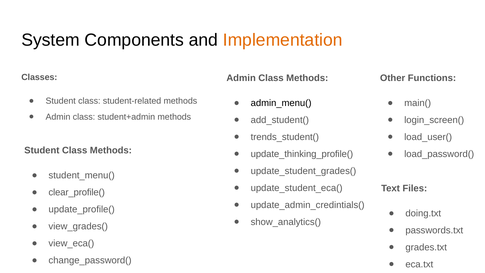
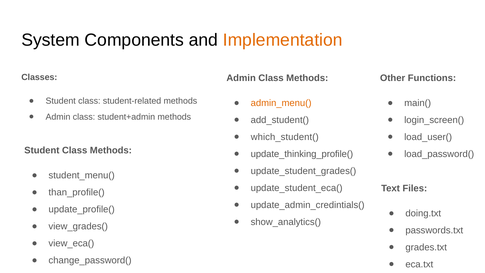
admin_menu( colour: black -> orange
trends_student(: trends_student( -> which_student(
clear_profile(: clear_profile( -> than_profile(
